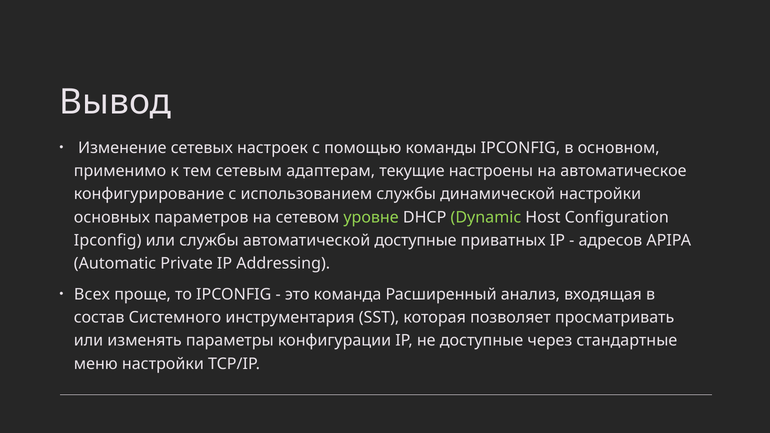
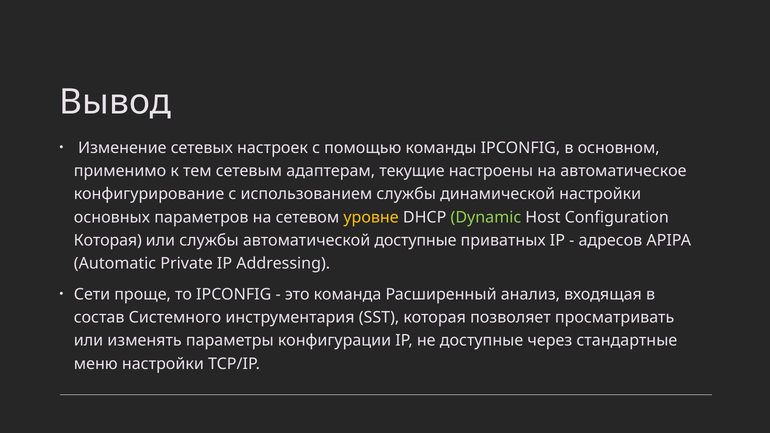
уровне colour: light green -> yellow
Ipconfig at (108, 240): Ipconfig -> Которая
Всех: Всех -> Сети
